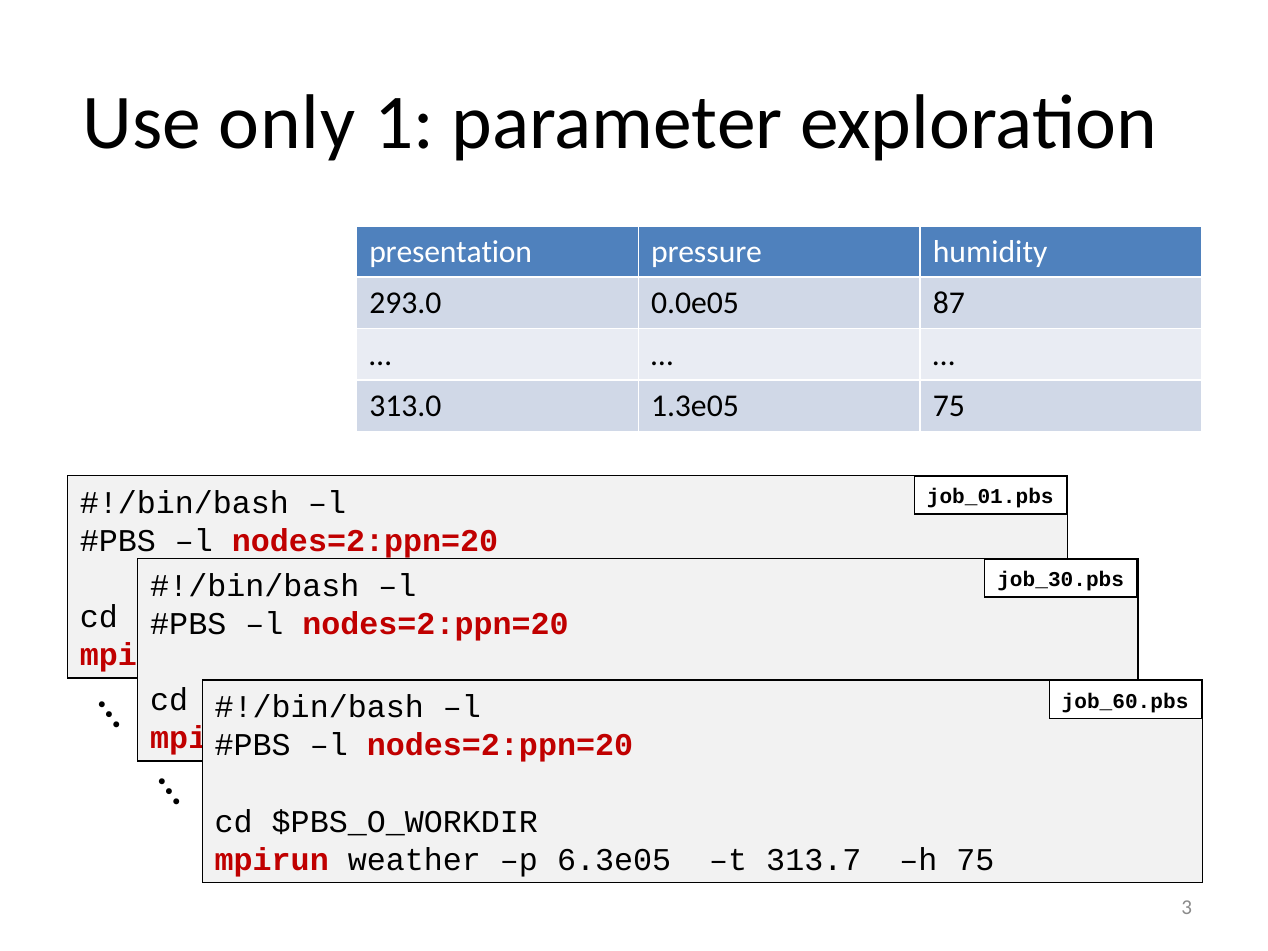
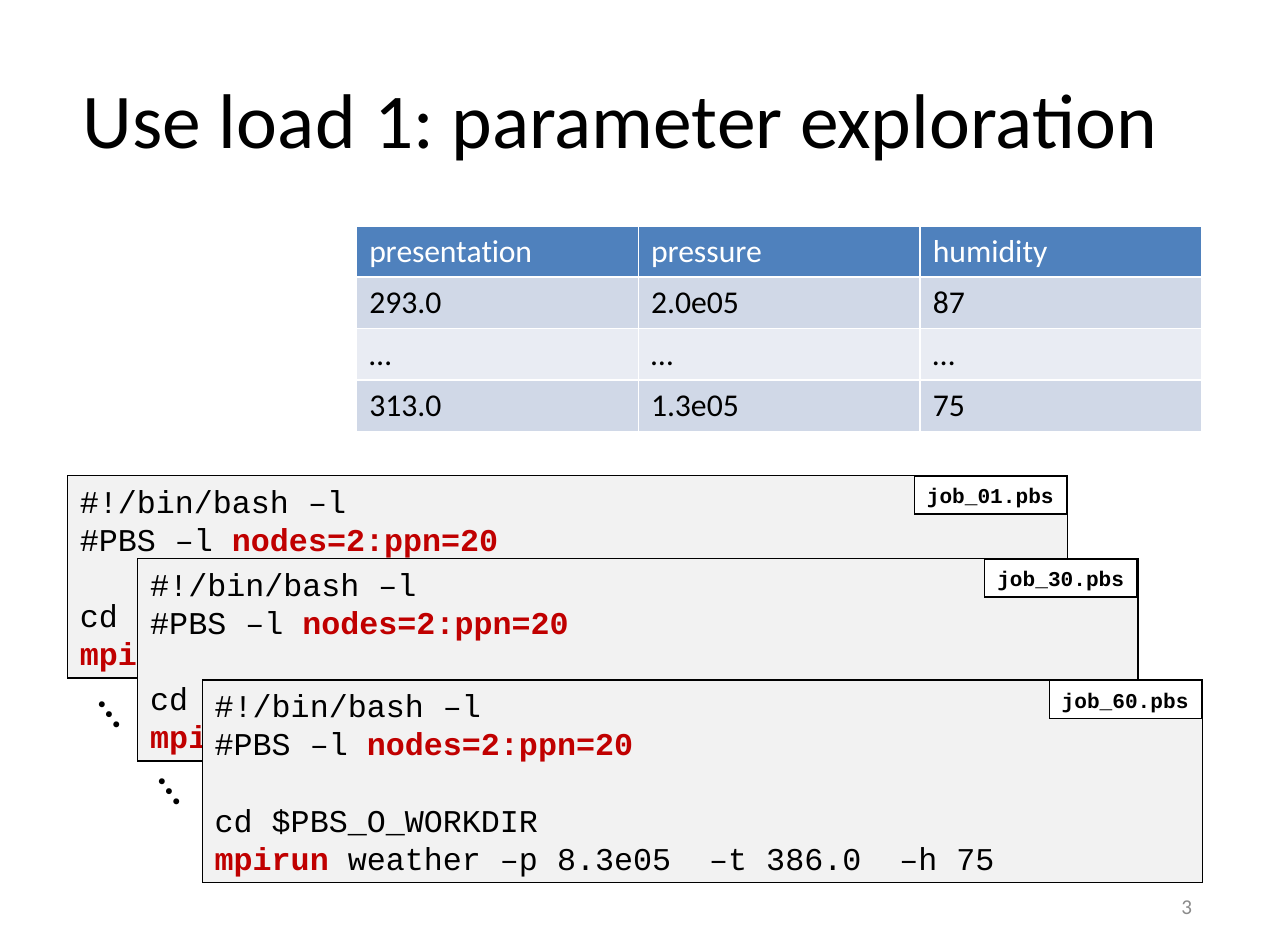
only: only -> load
0.0e05: 0.0e05 -> 2.0e05
6.3e05: 6.3e05 -> 8.3e05
313.7: 313.7 -> 386.0
